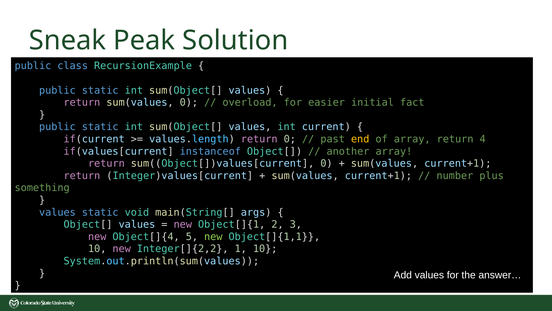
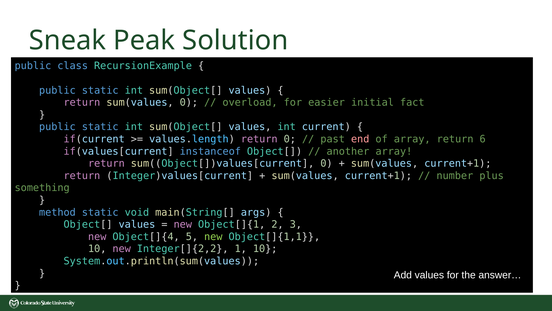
end colour: yellow -> pink
4: 4 -> 6
values at (57, 212): values -> method
